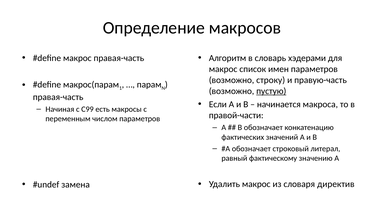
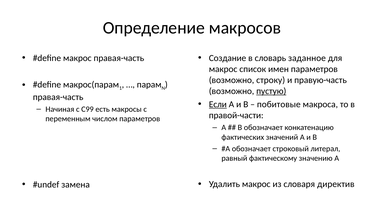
Алгоритм: Алгоритм -> Создание
хэдерами: хэдерами -> заданное
Если underline: none -> present
начинается: начинается -> побитовые
